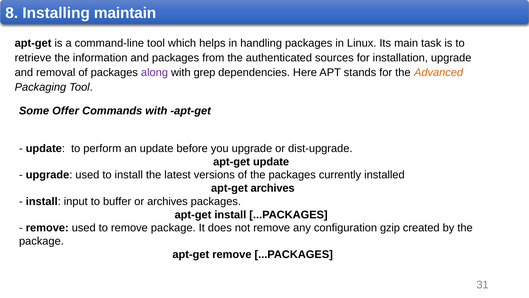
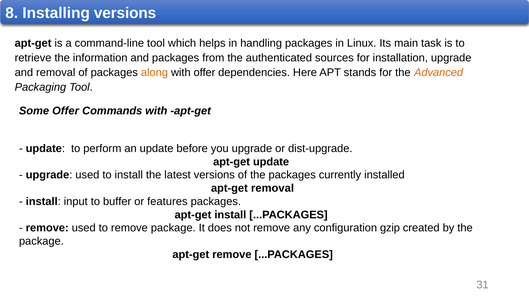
Installing maintain: maintain -> versions
along colour: purple -> orange
with grep: grep -> offer
apt-get archives: archives -> removal
or archives: archives -> features
